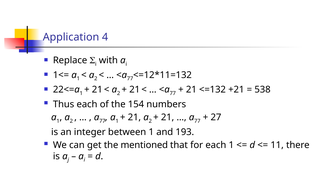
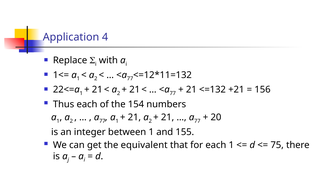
538: 538 -> 156
27: 27 -> 20
193: 193 -> 155
mentioned: mentioned -> equivalent
11: 11 -> 75
